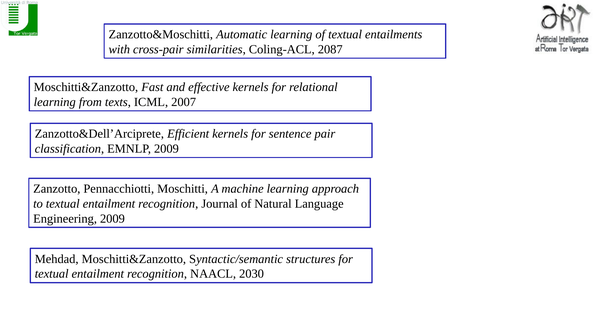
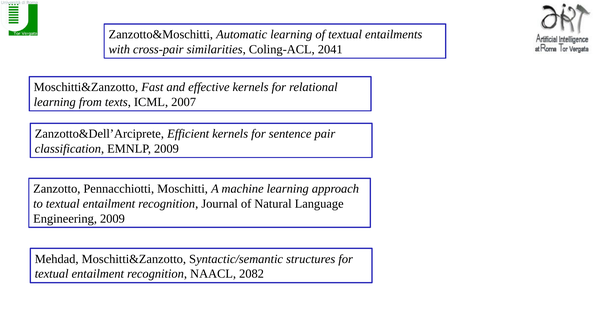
2087: 2087 -> 2041
2030: 2030 -> 2082
